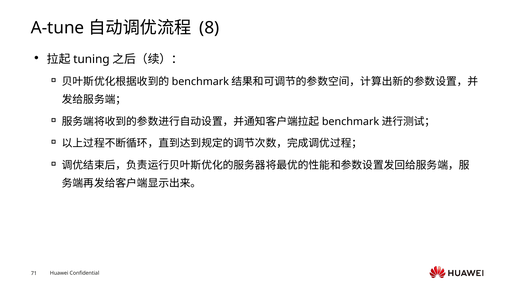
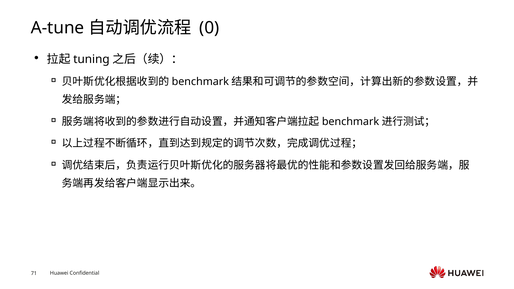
8: 8 -> 0
